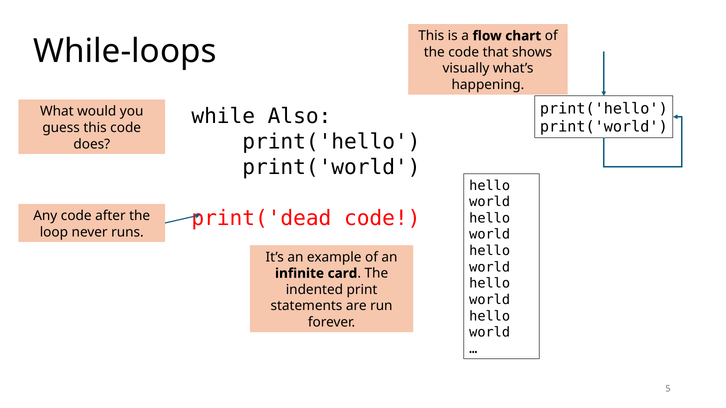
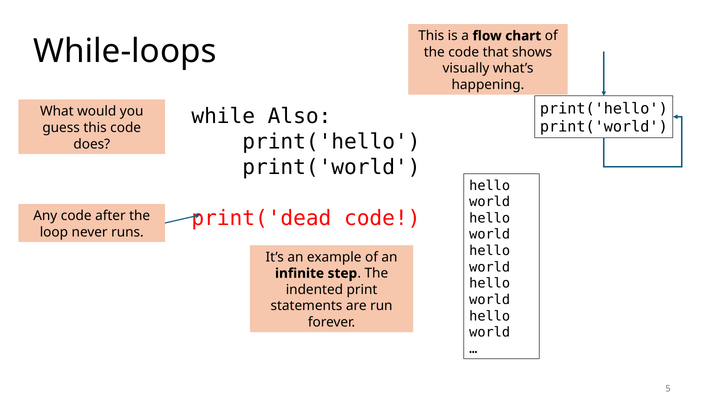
card: card -> step
